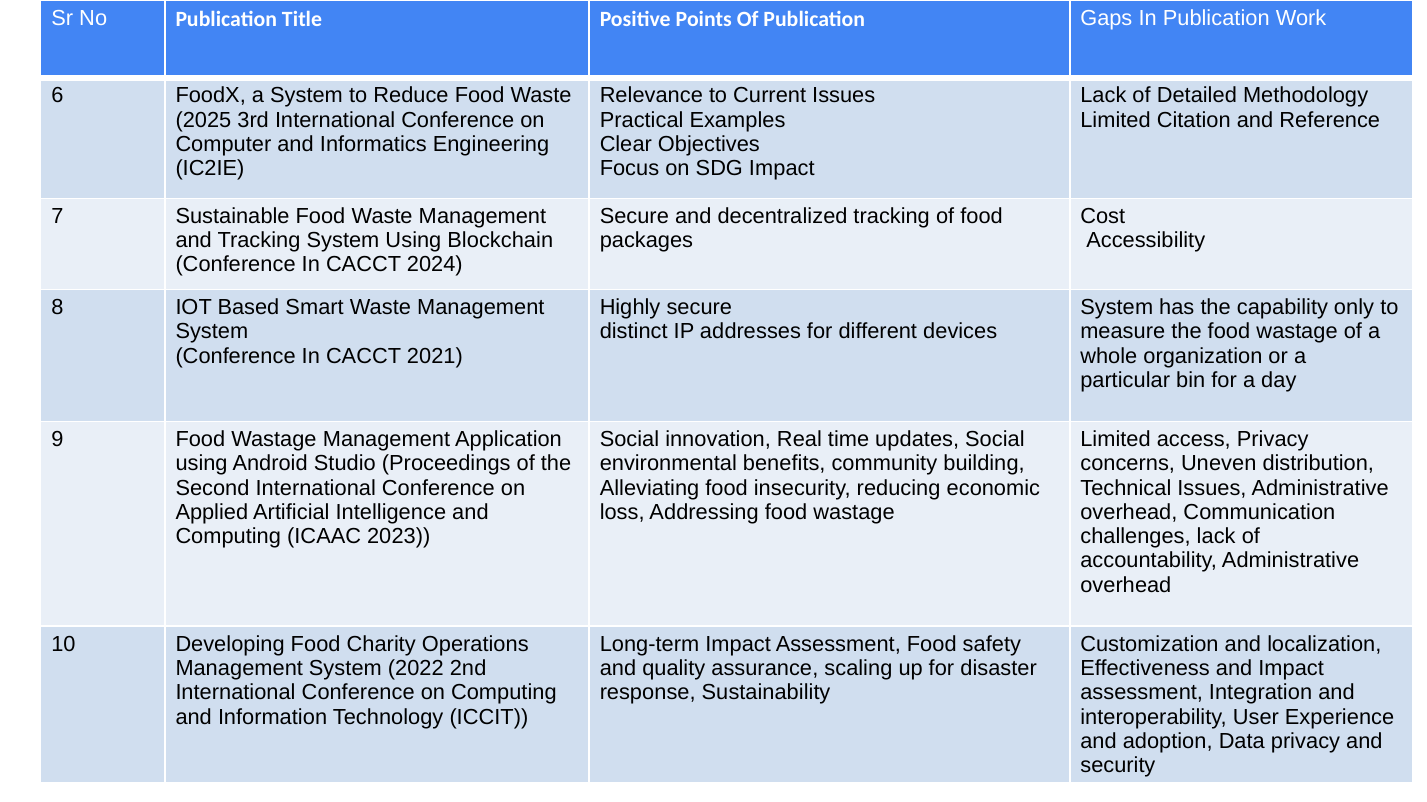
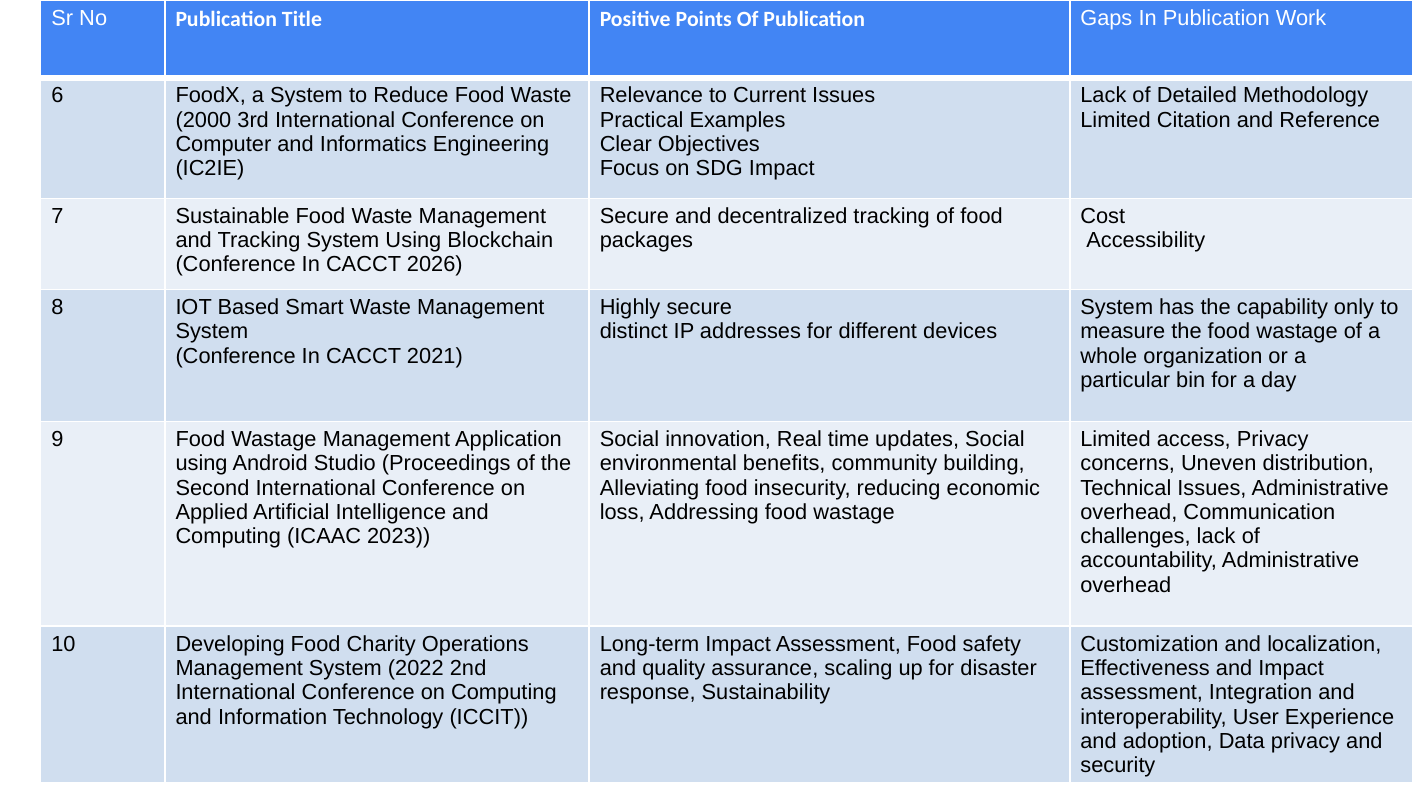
2025: 2025 -> 2000
2024: 2024 -> 2026
